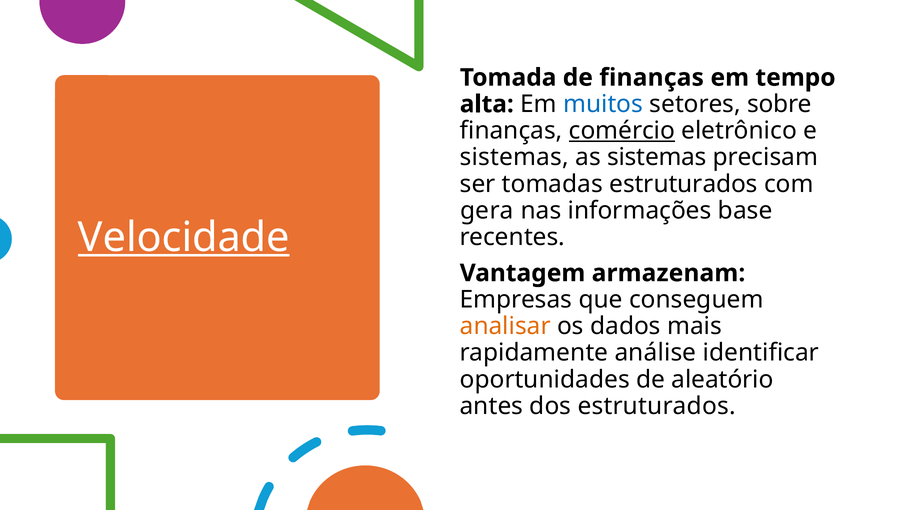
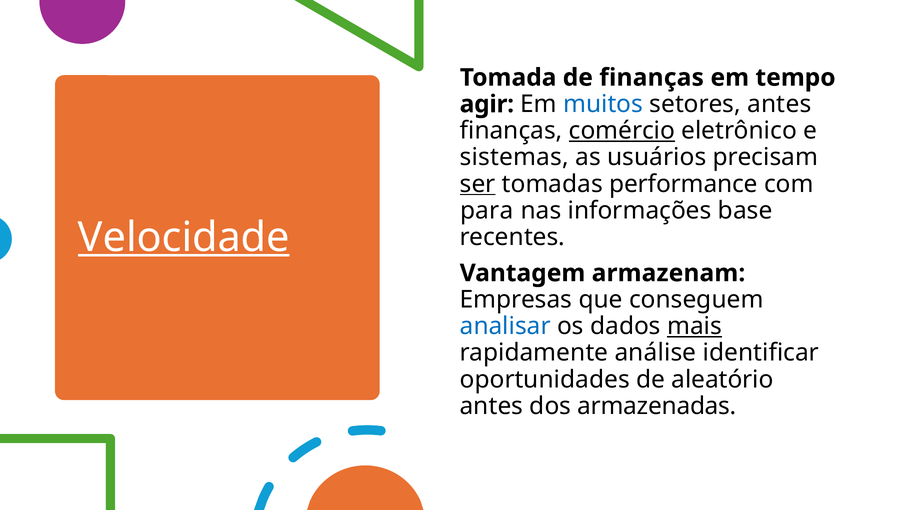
alta: alta -> agir
setores sobre: sobre -> antes
as sistemas: sistemas -> usuários
ser underline: none -> present
tomadas estruturados: estruturados -> performance
gera: gera -> para
analisar colour: orange -> blue
mais underline: none -> present
dos estruturados: estruturados -> armazenadas
